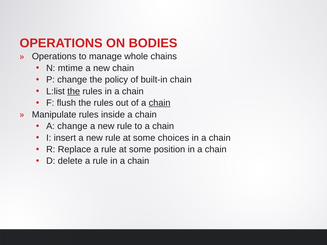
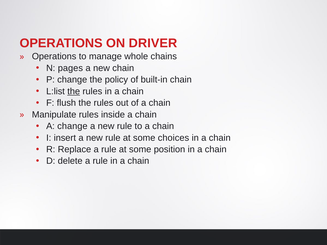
BODIES: BODIES -> DRIVER
mtime: mtime -> pages
chain at (160, 103) underline: present -> none
